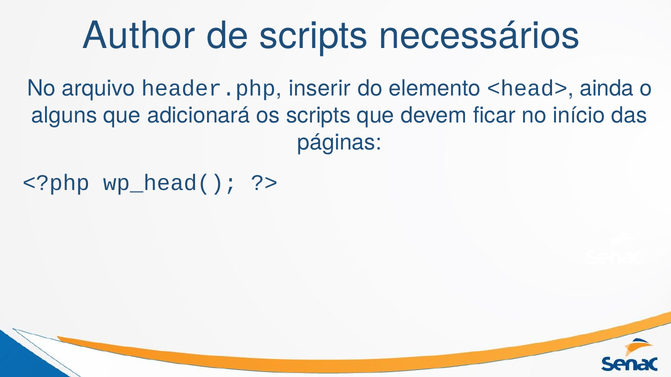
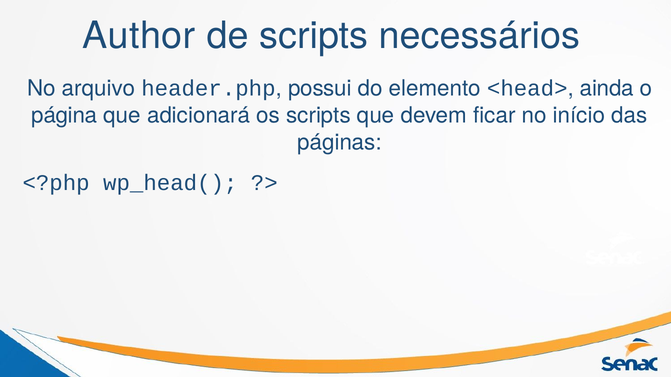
inserir: inserir -> possui
alguns: alguns -> página
